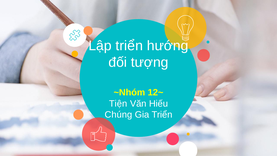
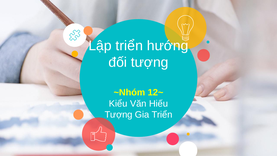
Tiện: Tiện -> Kiểu
Chúng at (118, 115): Chúng -> Tượng
